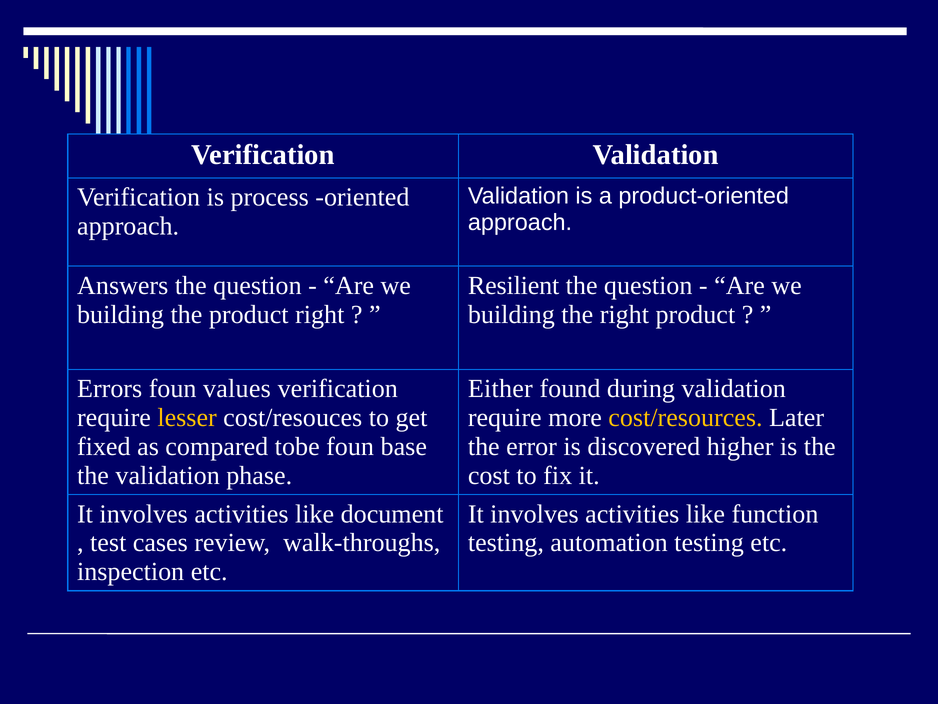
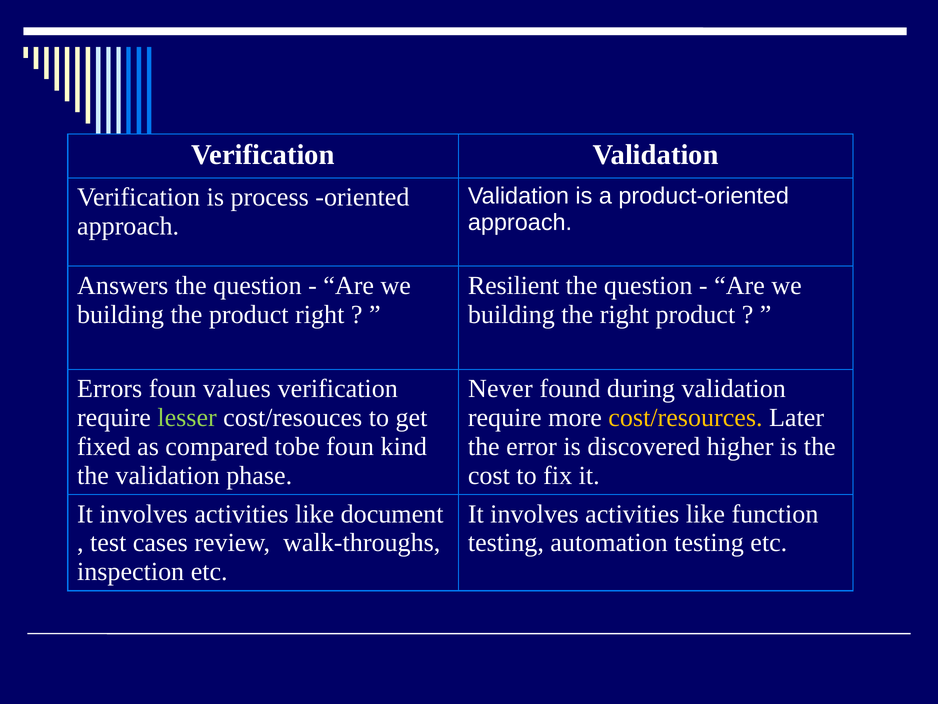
Either: Either -> Never
lesser colour: yellow -> light green
base: base -> kind
